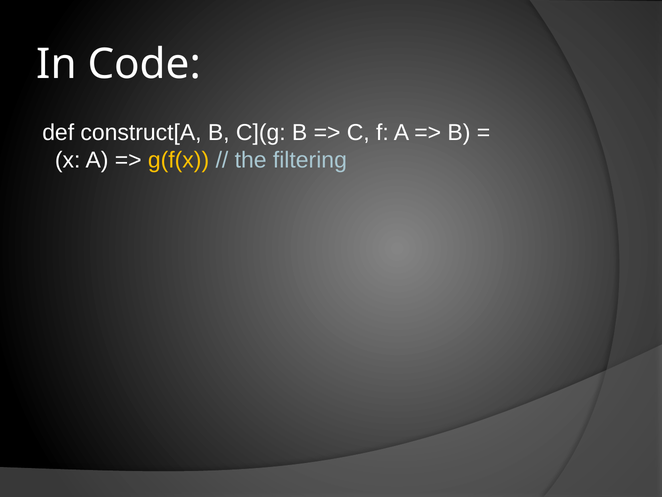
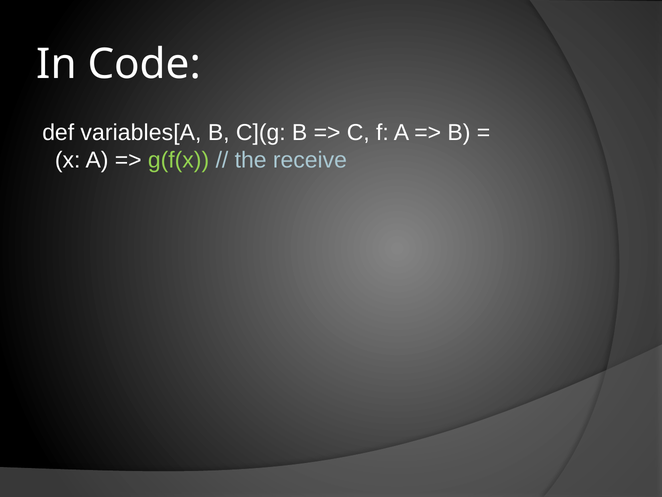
construct[A: construct[A -> variables[A
g(f(x colour: yellow -> light green
filtering: filtering -> receive
